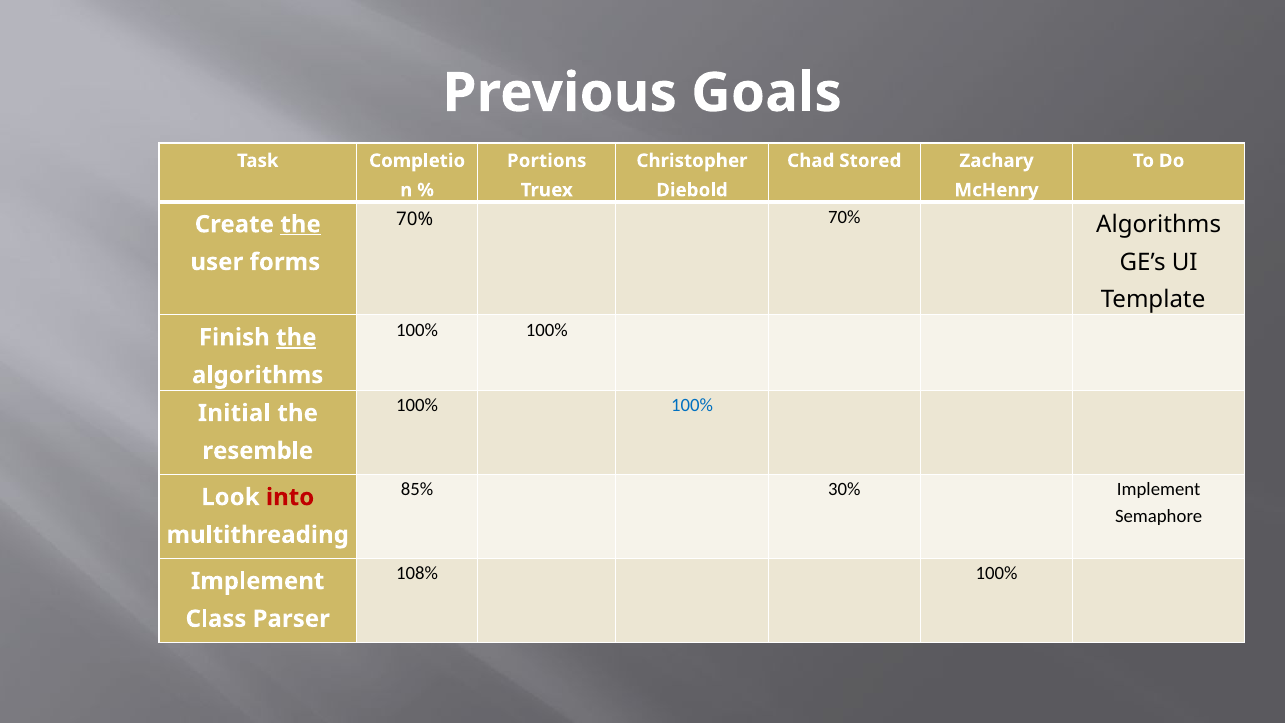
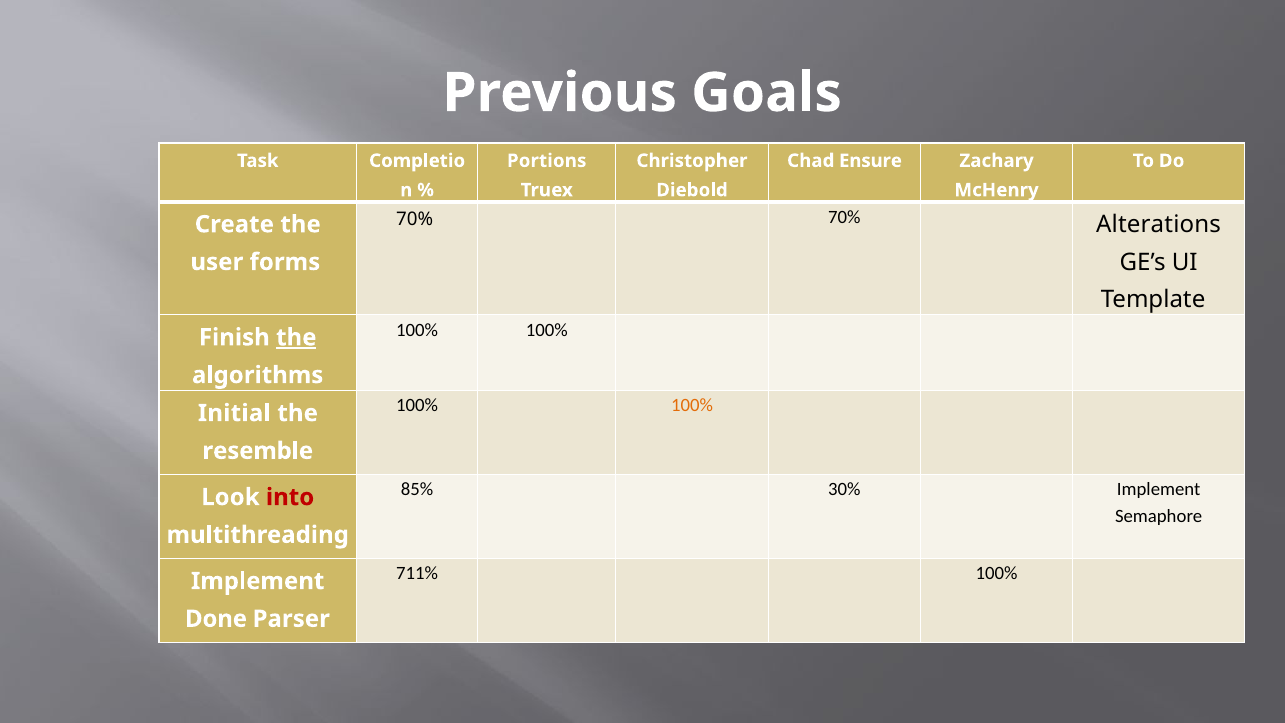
Stored: Stored -> Ensure
70% Algorithms: Algorithms -> Alterations
the at (301, 224) underline: present -> none
100% at (692, 406) colour: blue -> orange
108%: 108% -> 711%
Class: Class -> Done
